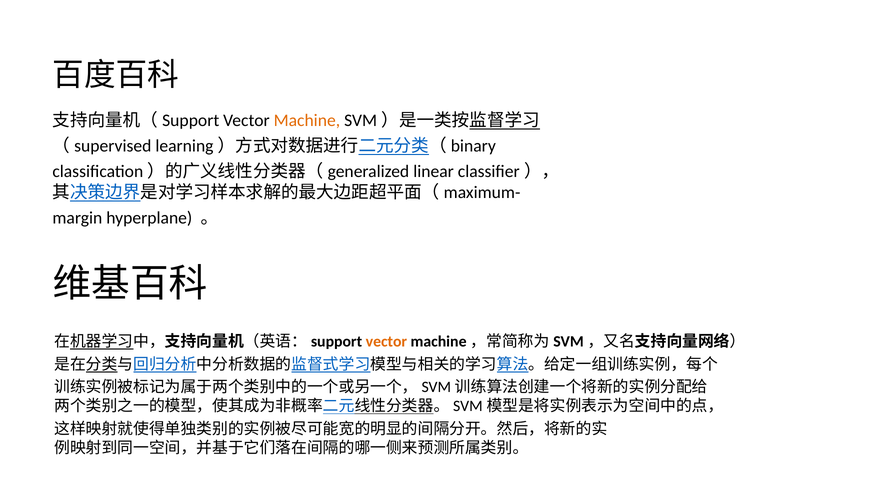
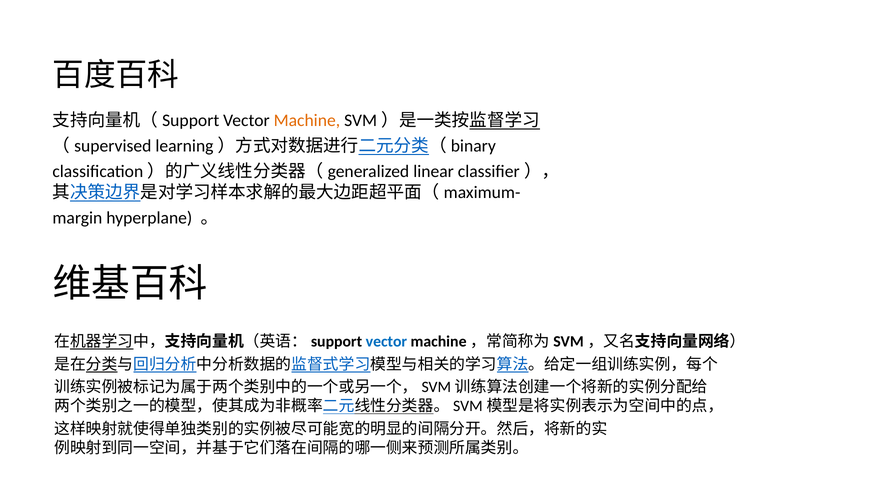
vector at (386, 342) colour: orange -> blue
